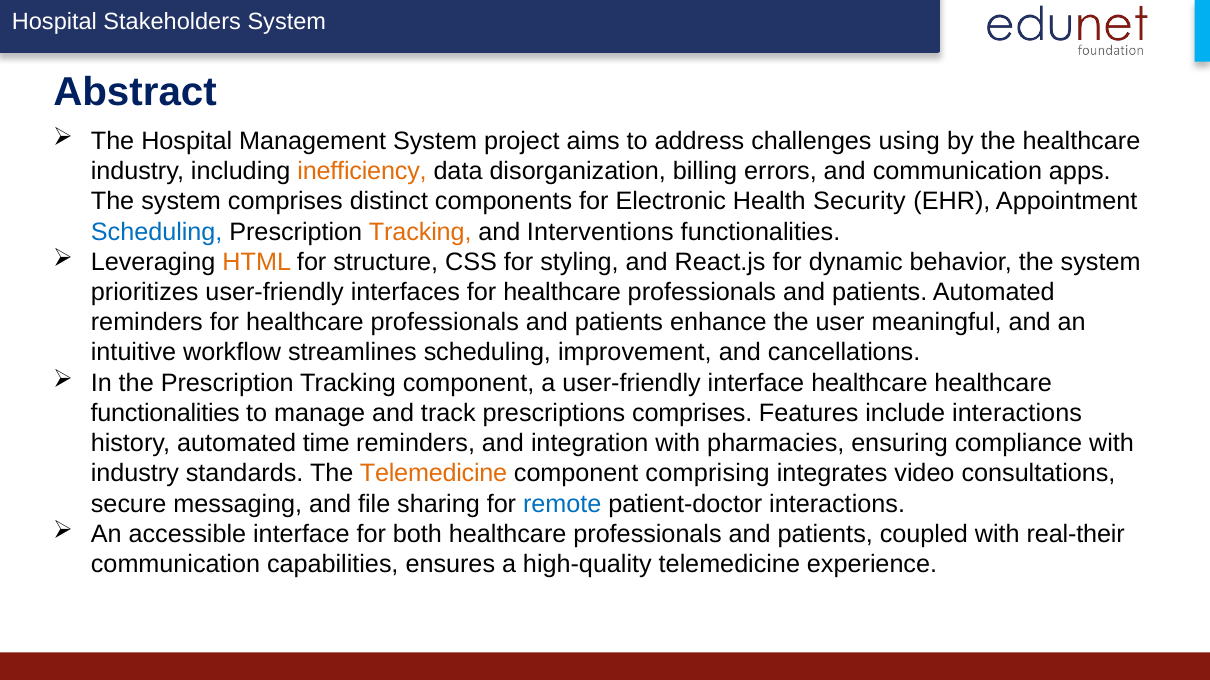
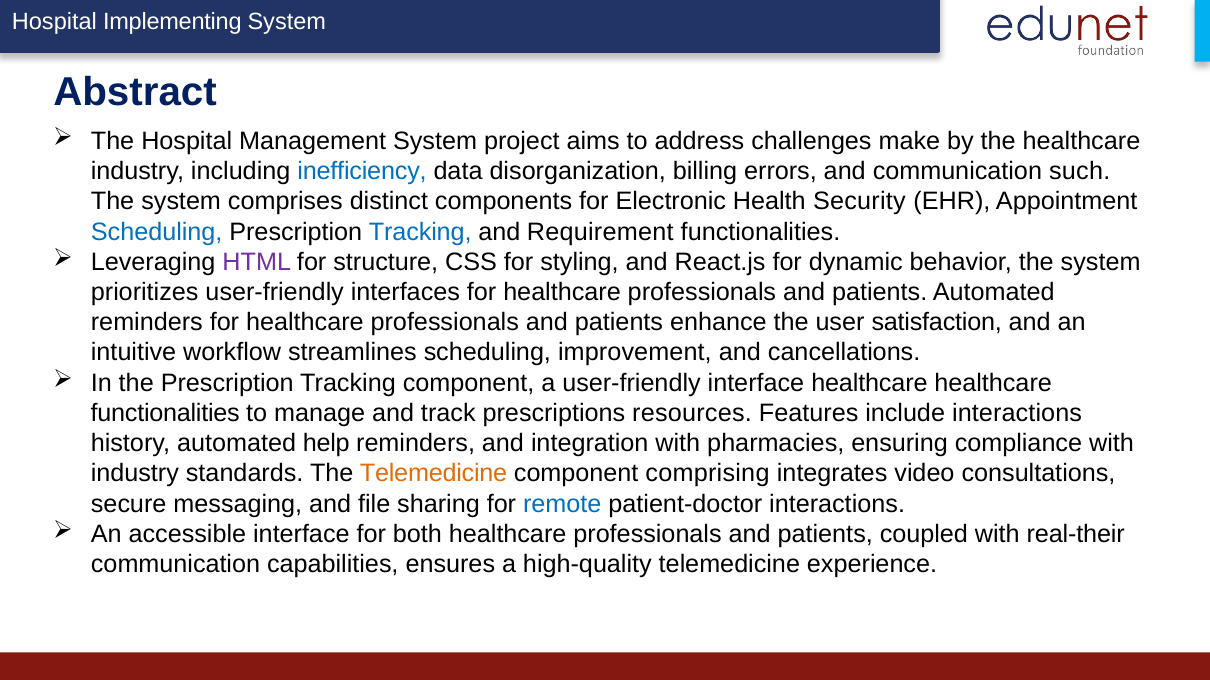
Stakeholders: Stakeholders -> Implementing
using: using -> make
inefficiency colour: orange -> blue
apps: apps -> such
Tracking at (420, 232) colour: orange -> blue
Interventions: Interventions -> Requirement
HTML colour: orange -> purple
meaningful: meaningful -> satisfaction
prescriptions comprises: comprises -> resources
time: time -> help
